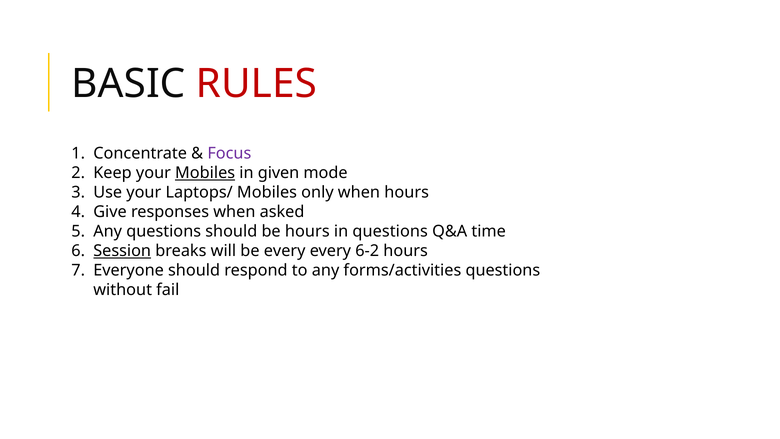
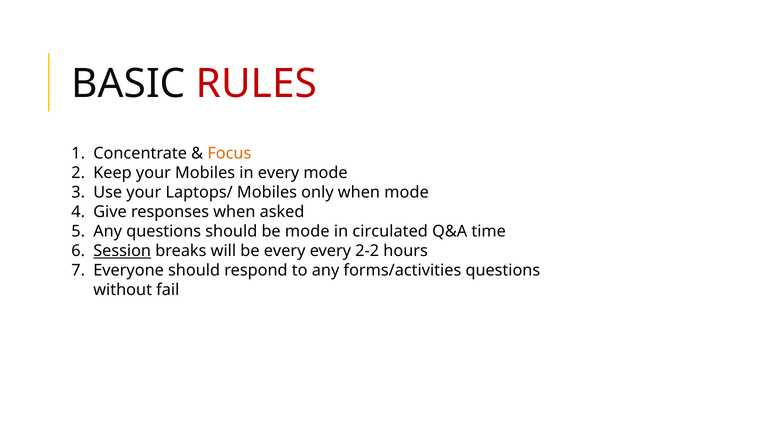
Focus colour: purple -> orange
Mobiles at (205, 173) underline: present -> none
in given: given -> every
when hours: hours -> mode
be hours: hours -> mode
in questions: questions -> circulated
6-2: 6-2 -> 2-2
